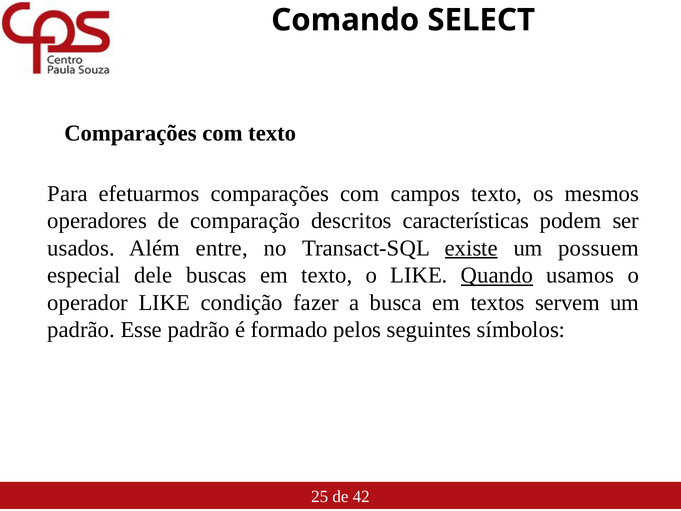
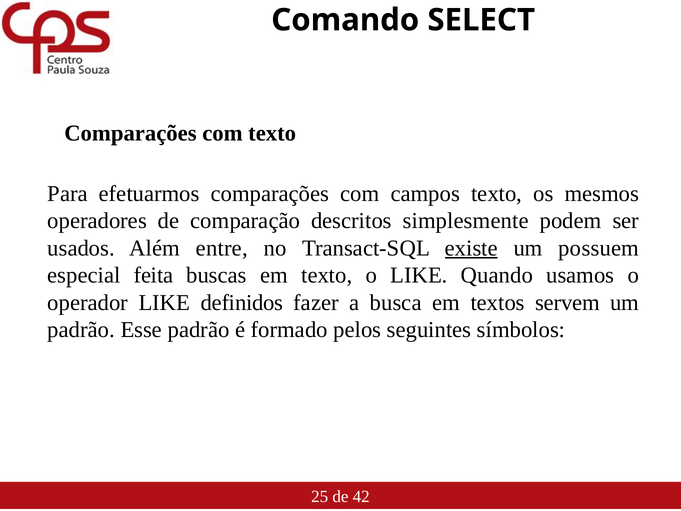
características: características -> simplesmente
dele: dele -> feita
Quando underline: present -> none
condição: condição -> definidos
